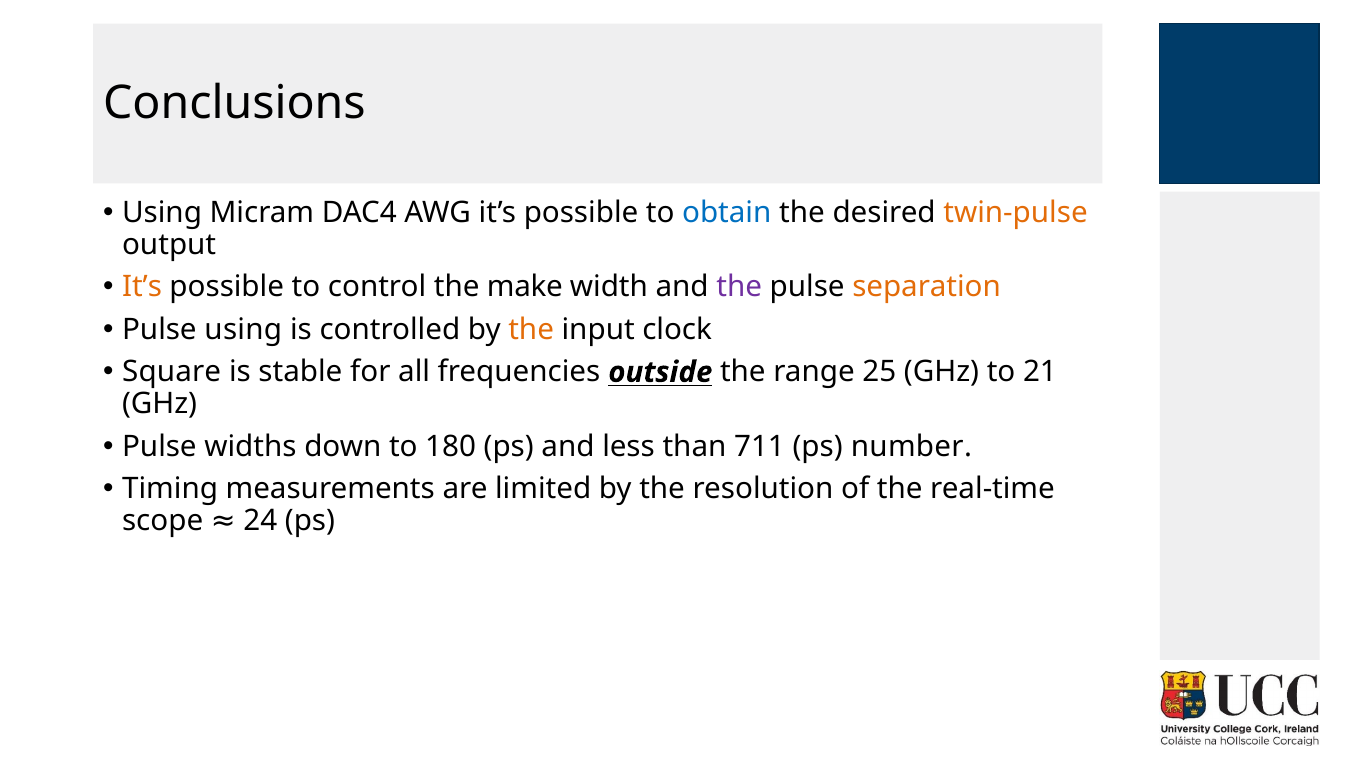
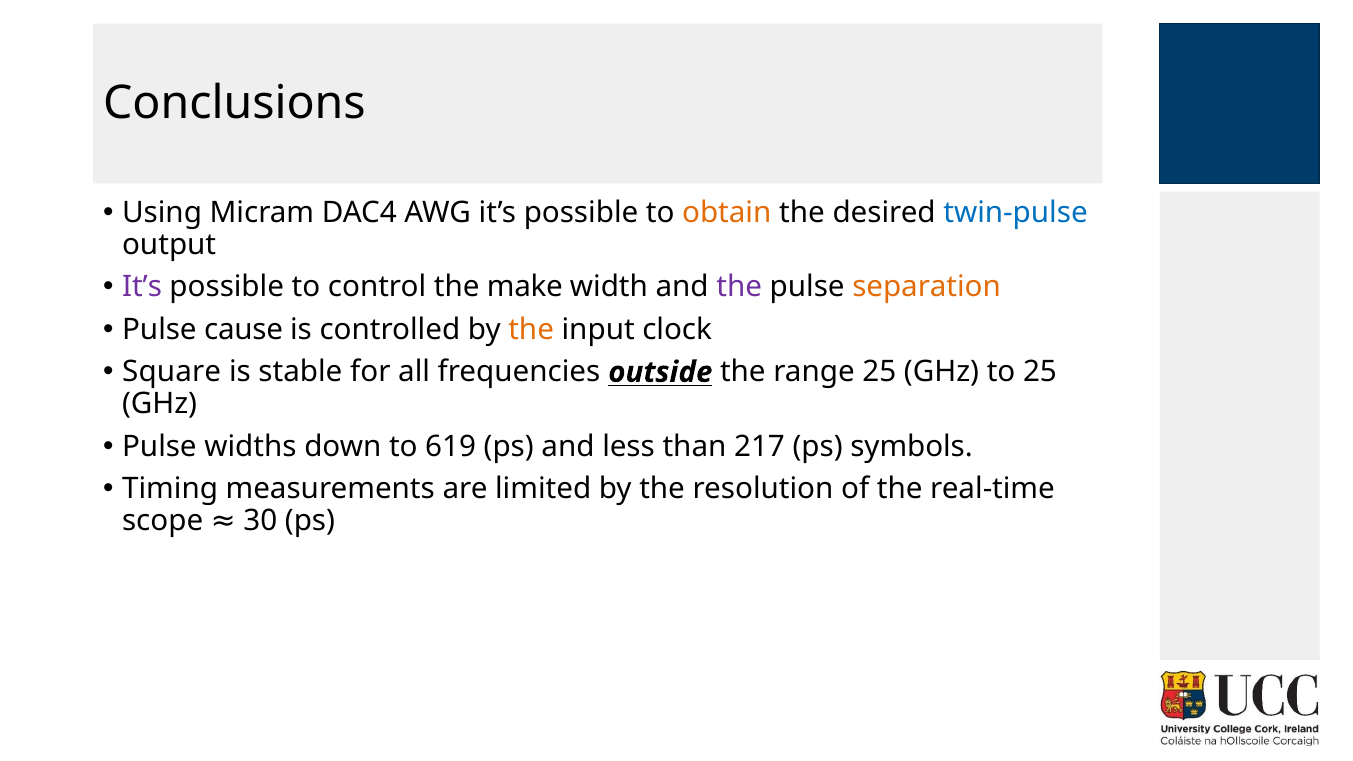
obtain colour: blue -> orange
twin-pulse colour: orange -> blue
It’s at (142, 287) colour: orange -> purple
Pulse using: using -> cause
to 21: 21 -> 25
180: 180 -> 619
711: 711 -> 217
number: number -> symbols
24: 24 -> 30
